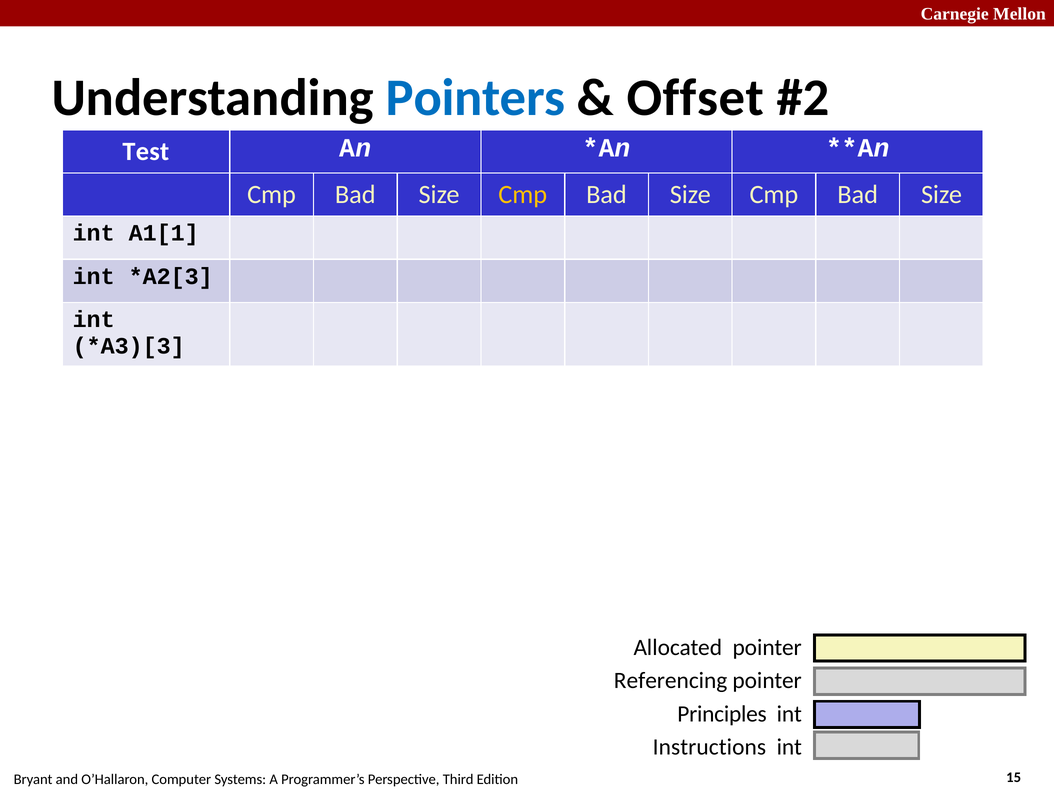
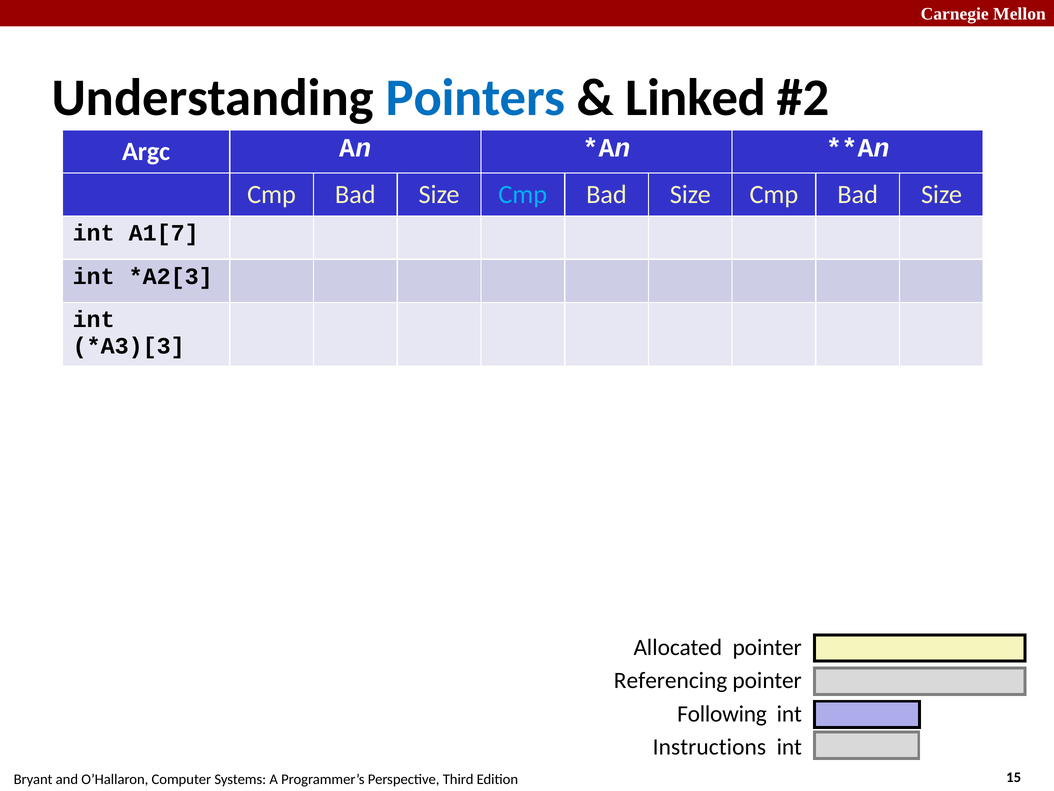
Offset: Offset -> Linked
Test: Test -> Argc
Cmp at (523, 194) colour: yellow -> light blue
A1[1: A1[1 -> A1[7
Principles: Principles -> Following
